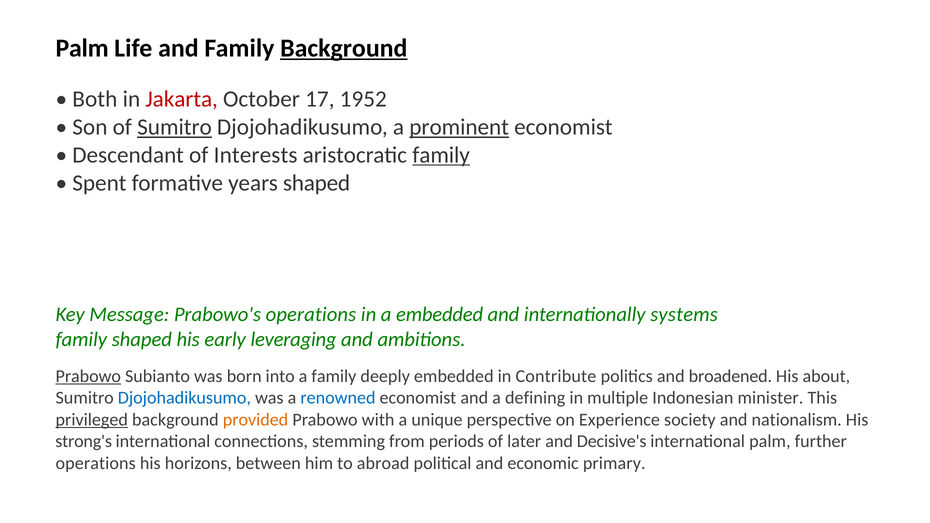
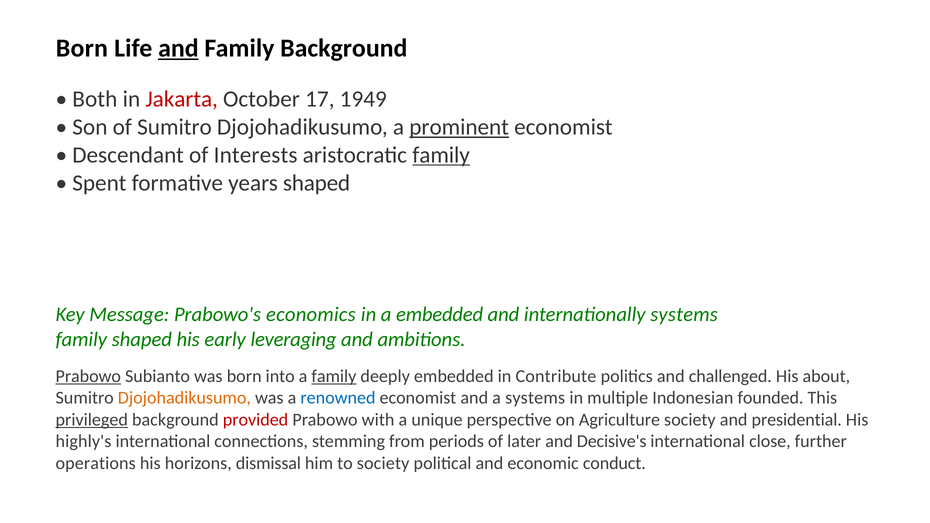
Palm at (82, 48): Palm -> Born
and at (178, 48) underline: none -> present
Background at (344, 48) underline: present -> none
1952: 1952 -> 1949
Sumitro at (175, 127) underline: present -> none
Prabowo's operations: operations -> economics
family at (334, 376) underline: none -> present
broadened: broadened -> challenged
Djojohadikusumo at (184, 398) colour: blue -> orange
a defining: defining -> systems
minister: minister -> founded
provided colour: orange -> red
Experience: Experience -> Agriculture
nationalism: nationalism -> presidential
strong's: strong's -> highly's
international palm: palm -> close
between: between -> dismissal
to abroad: abroad -> society
primary: primary -> conduct
